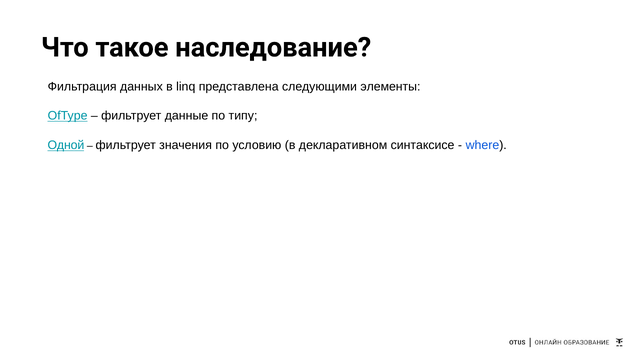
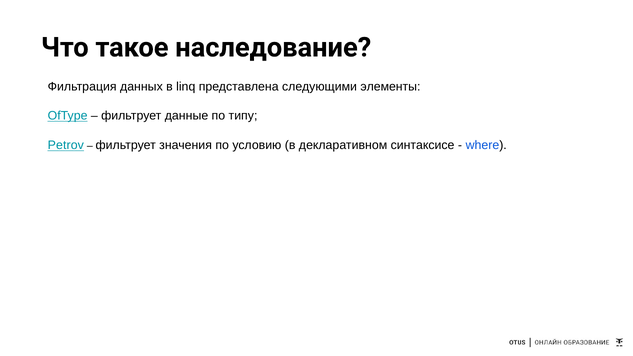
Одной: Одной -> Petrov
